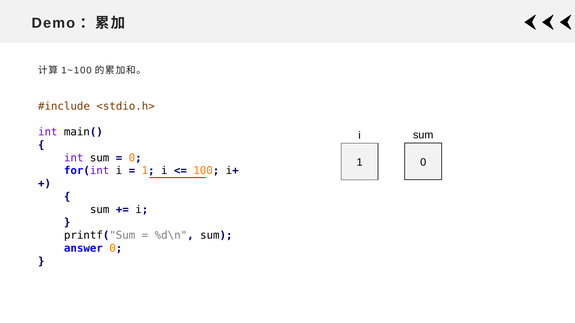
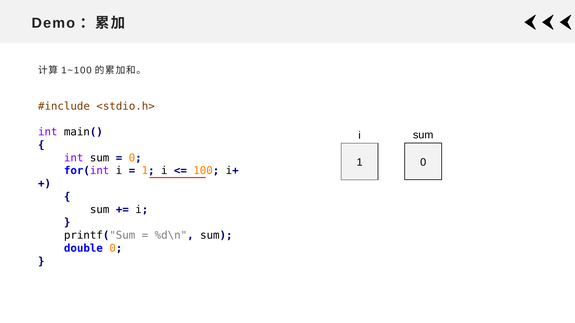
answer: answer -> double
